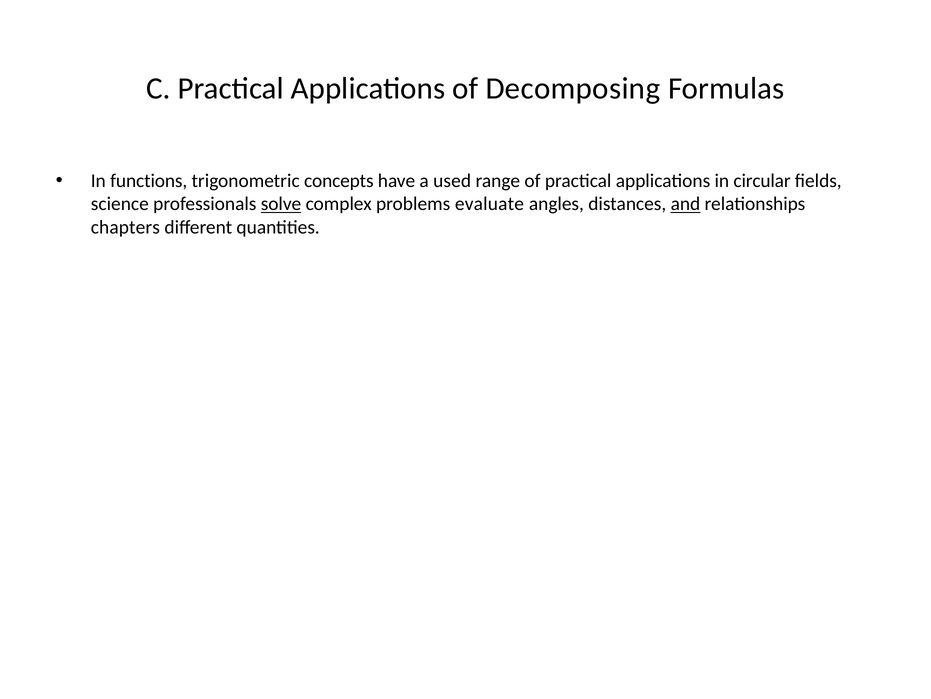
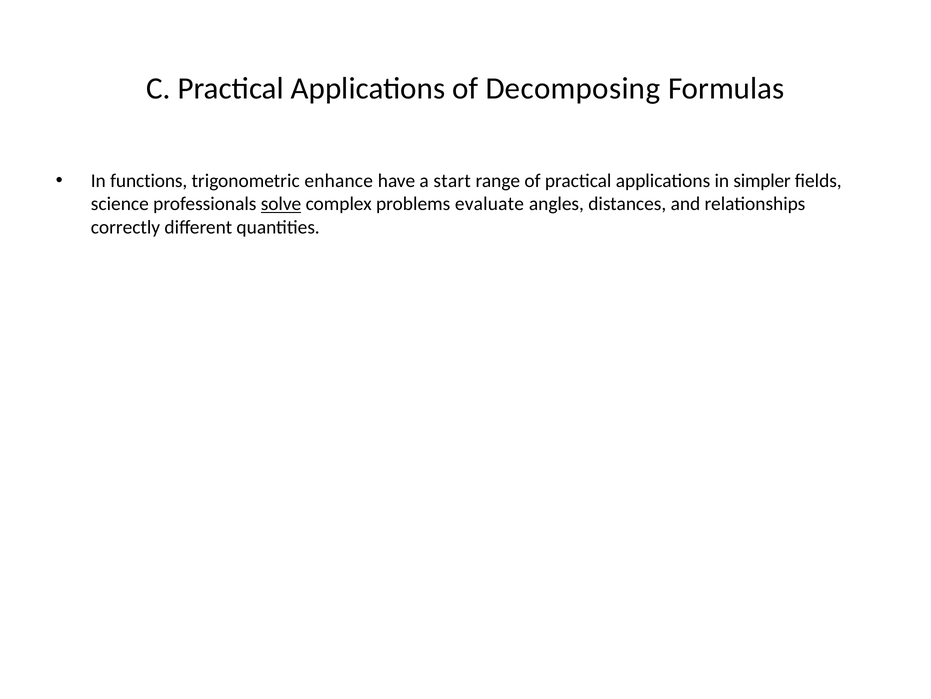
concepts: concepts -> enhance
used: used -> start
circular: circular -> simpler
and underline: present -> none
chapters: chapters -> correctly
